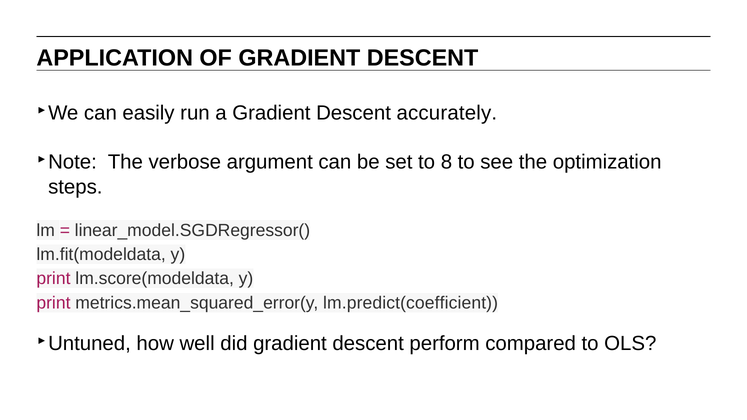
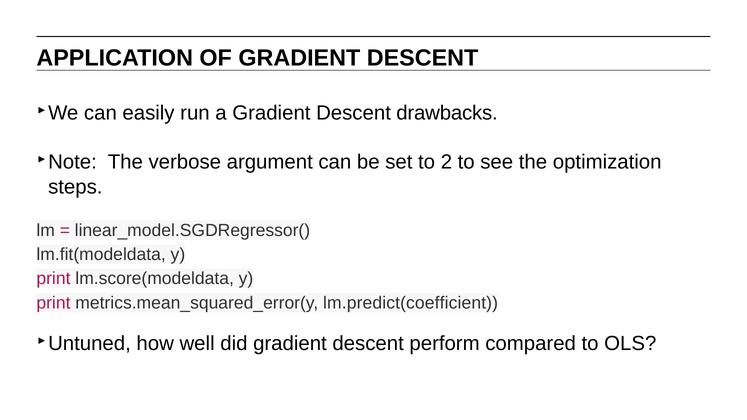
accurately: accurately -> drawbacks
8: 8 -> 2
